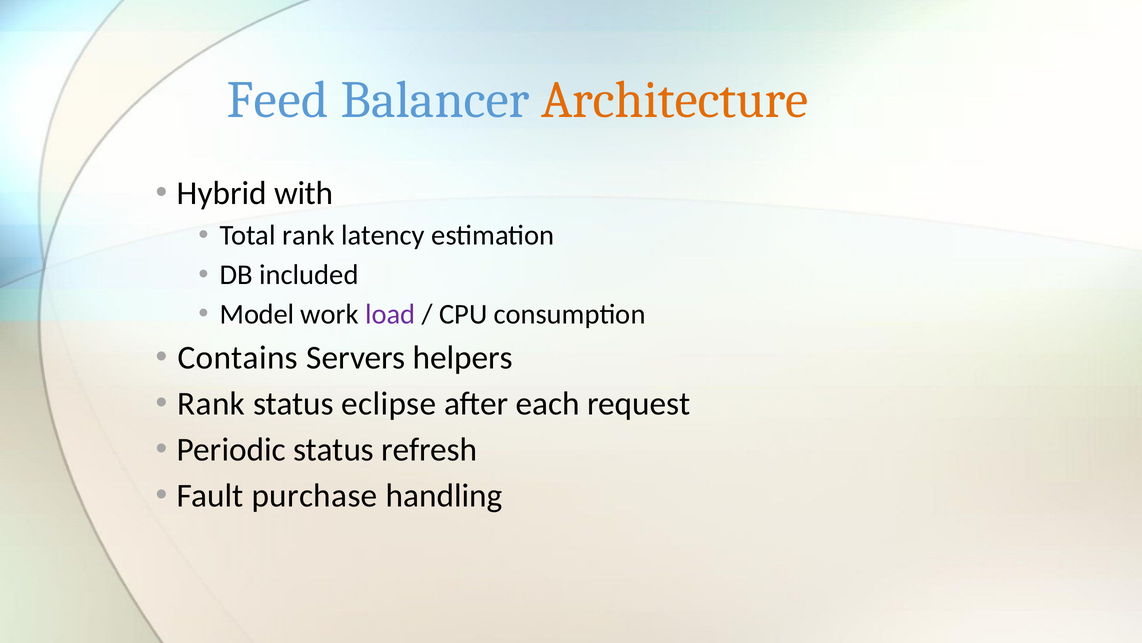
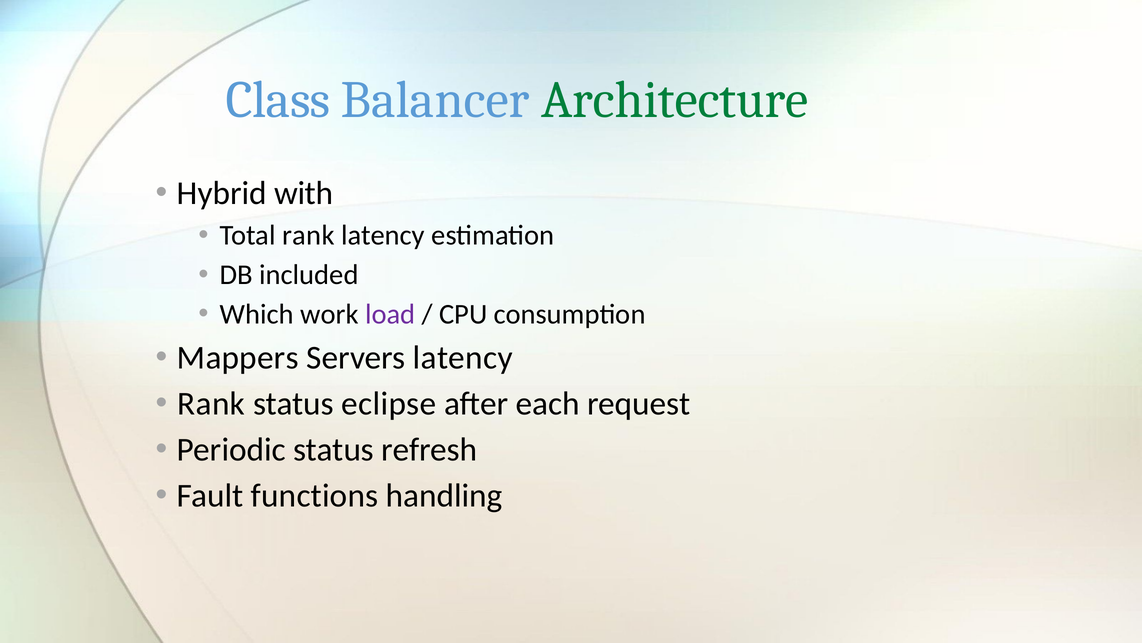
Feed: Feed -> Class
Architecture colour: orange -> green
Model: Model -> Which
Contains: Contains -> Mappers
Servers helpers: helpers -> latency
purchase: purchase -> functions
